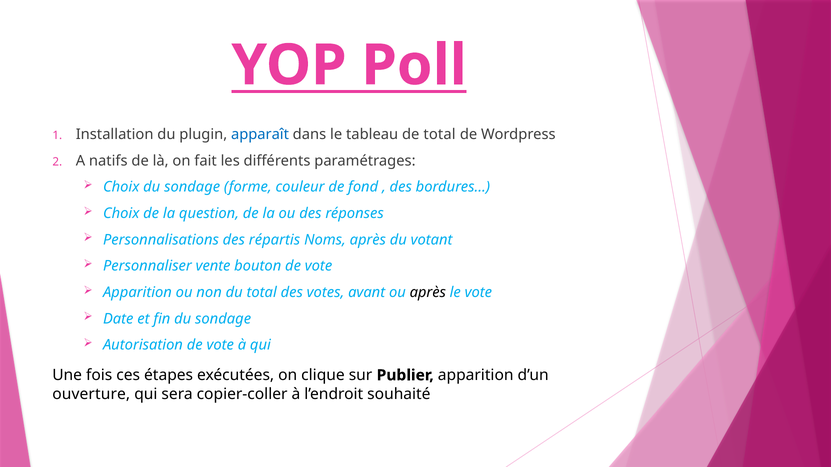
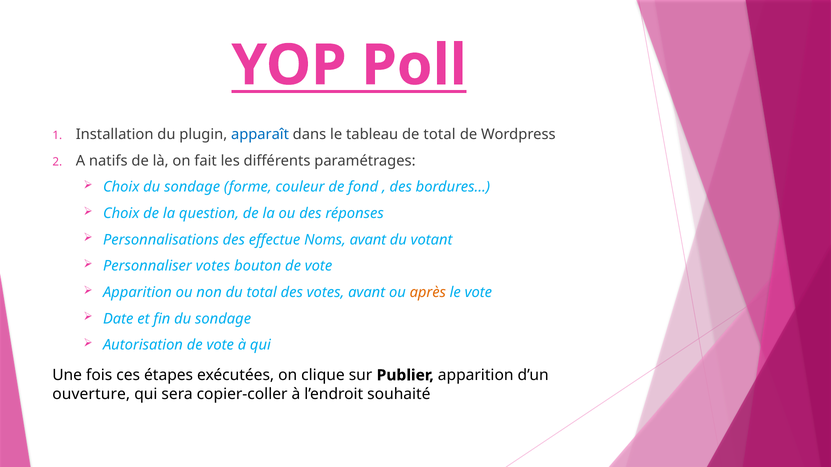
répartis: répartis -> effectue
Noms après: après -> avant
Personnaliser vente: vente -> votes
après at (428, 293) colour: black -> orange
